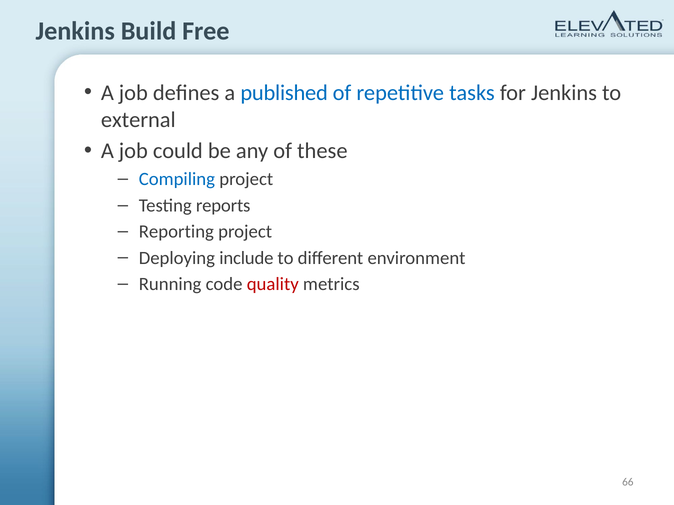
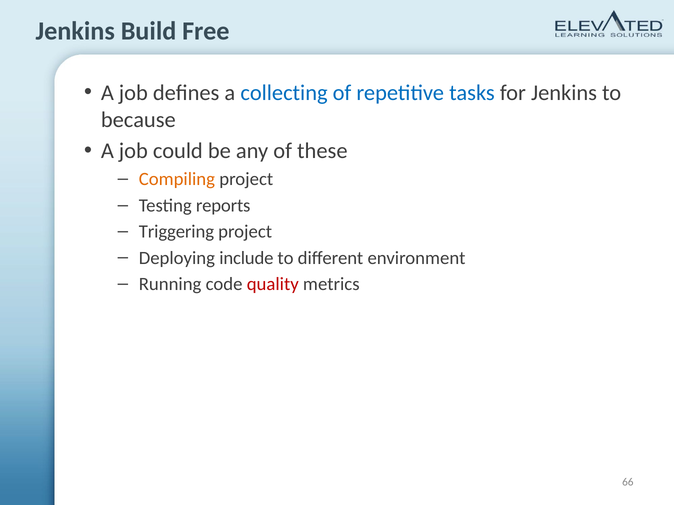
published: published -> collecting
external: external -> because
Compiling colour: blue -> orange
Reporting: Reporting -> Triggering
